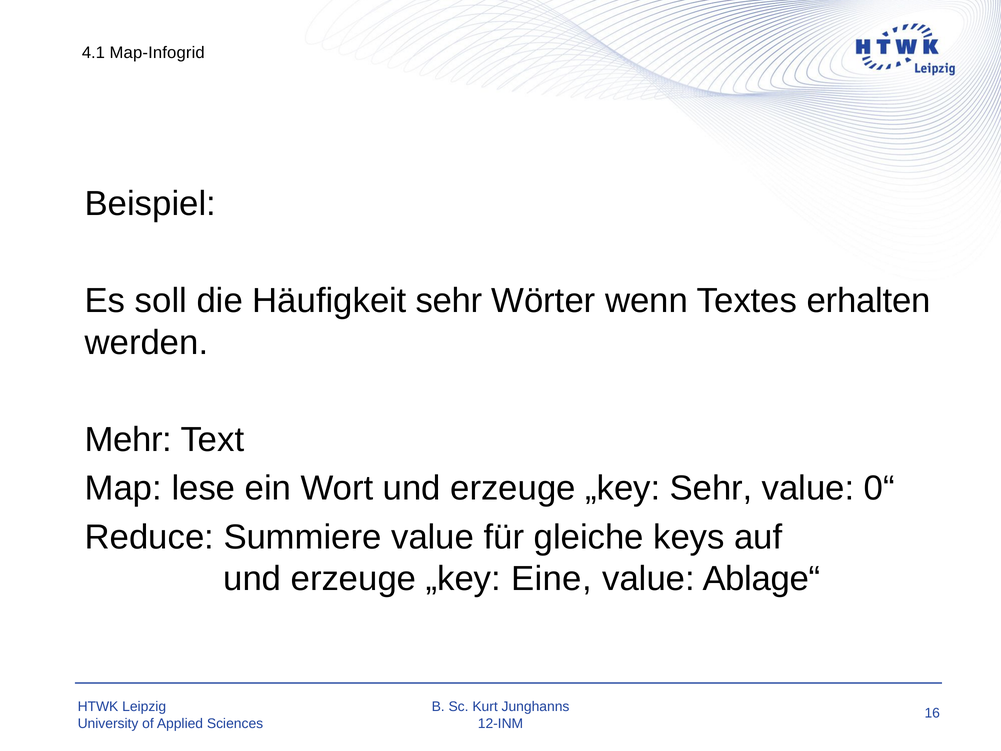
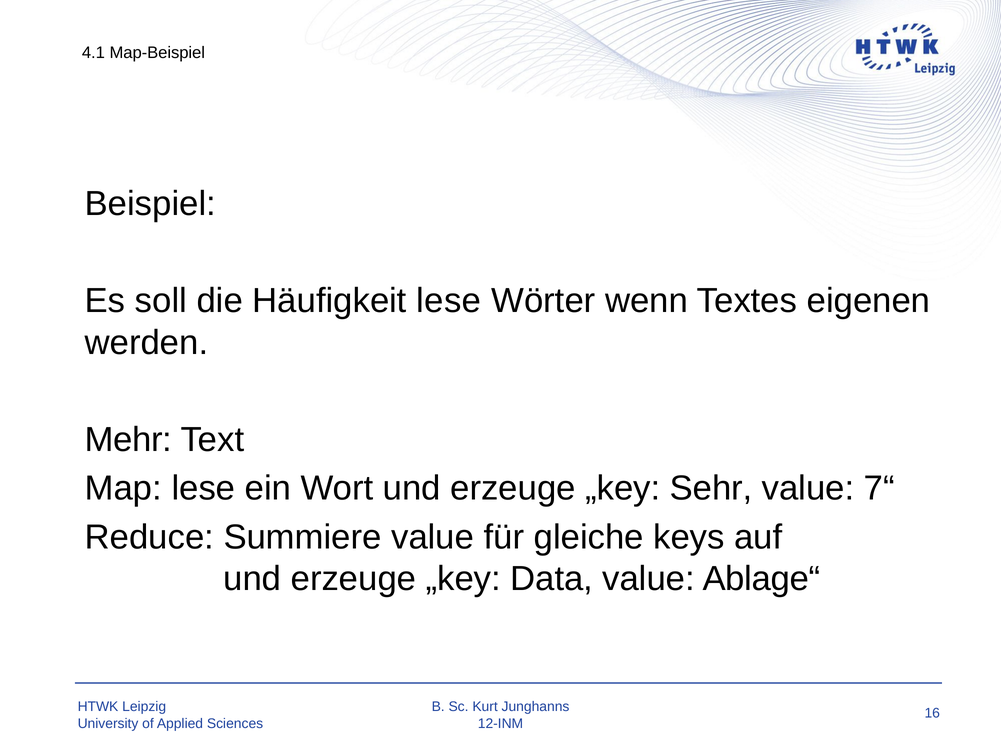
Map-Infogrid: Map-Infogrid -> Map-Beispiel
Häufigkeit sehr: sehr -> lese
erhalten: erhalten -> eigenen
0“: 0“ -> 7“
Eine: Eine -> Data
